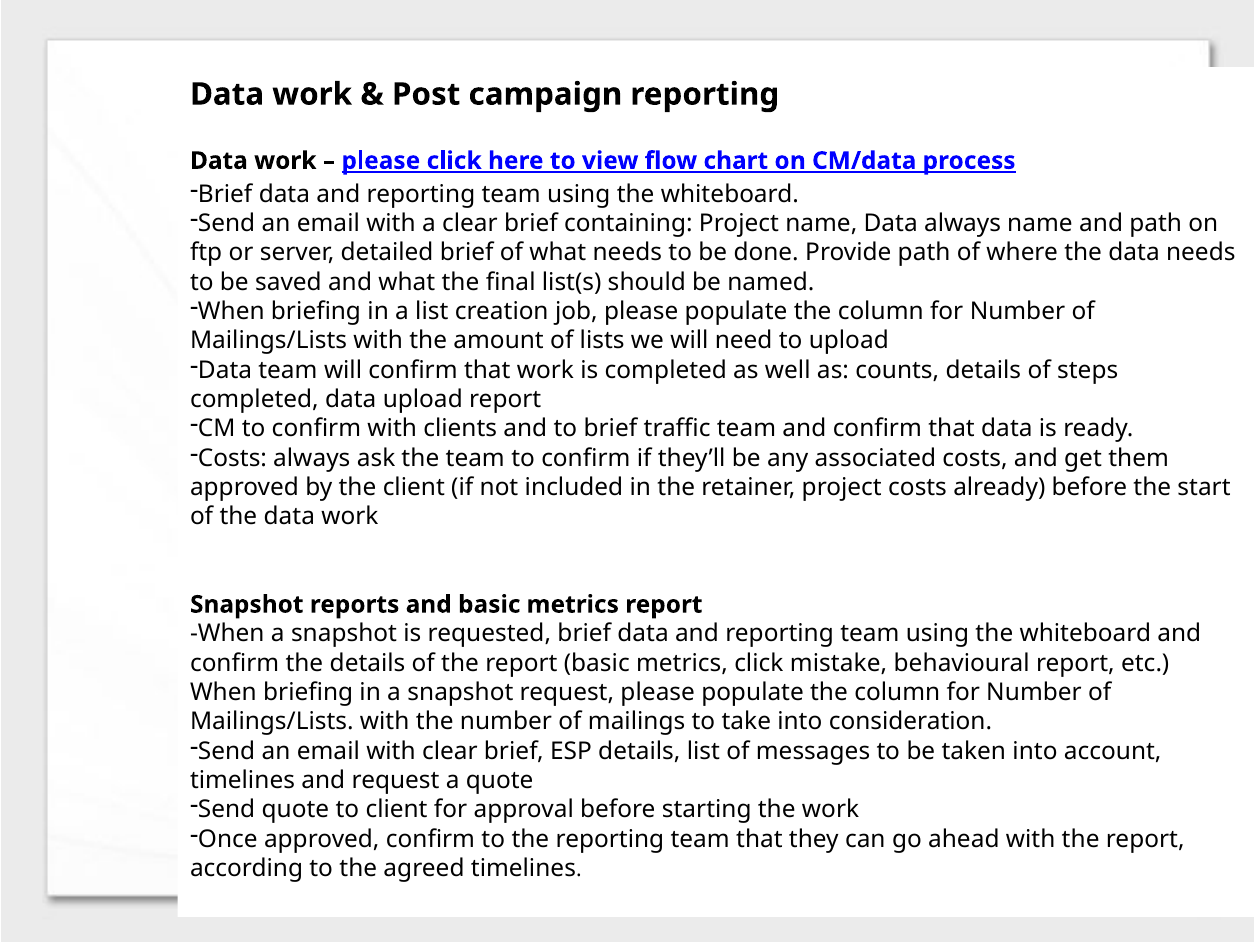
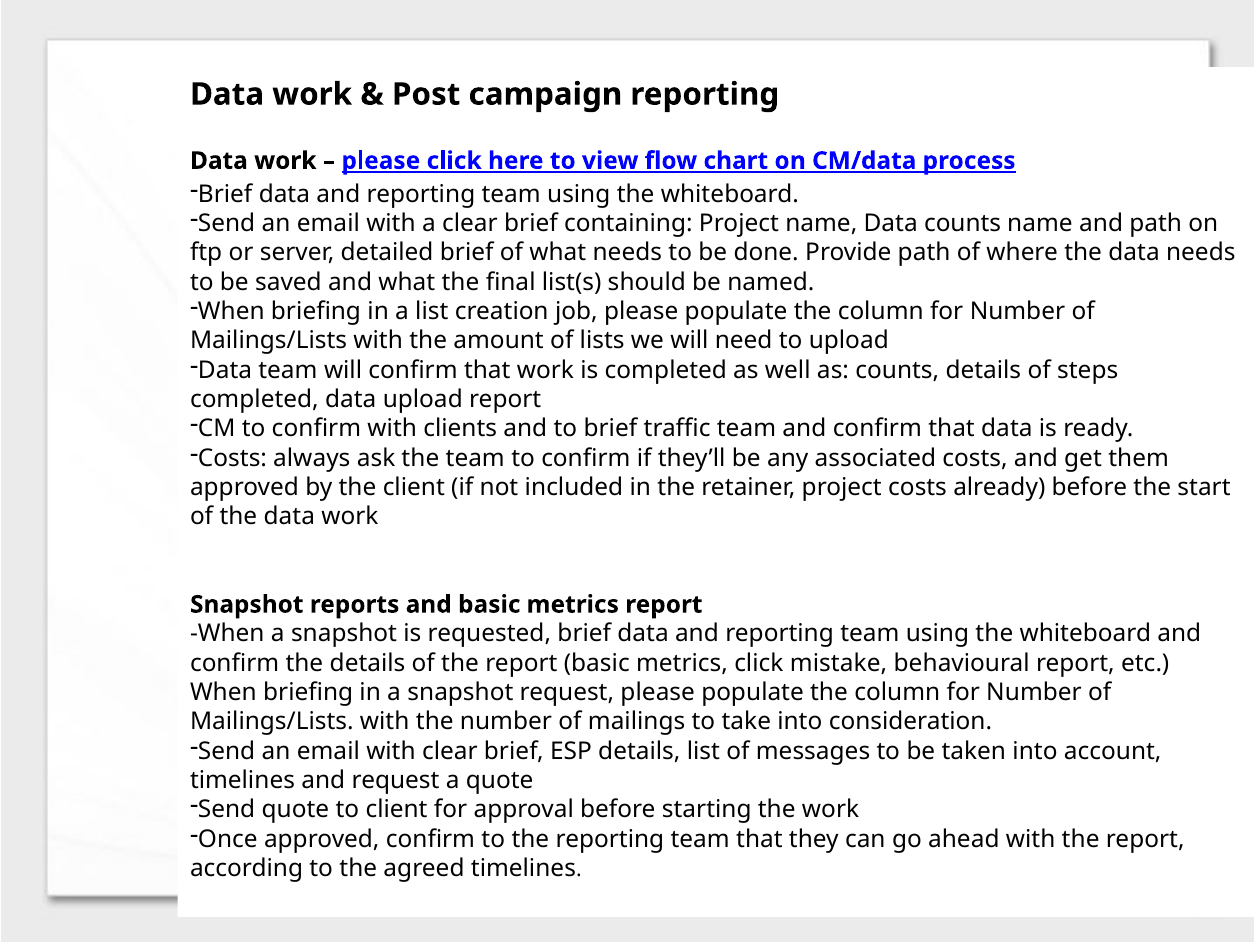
Data always: always -> counts
